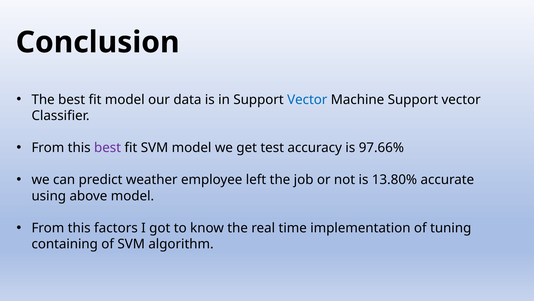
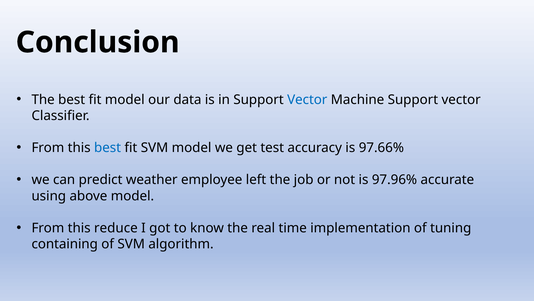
best at (108, 147) colour: purple -> blue
13.80%: 13.80% -> 97.96%
factors: factors -> reduce
